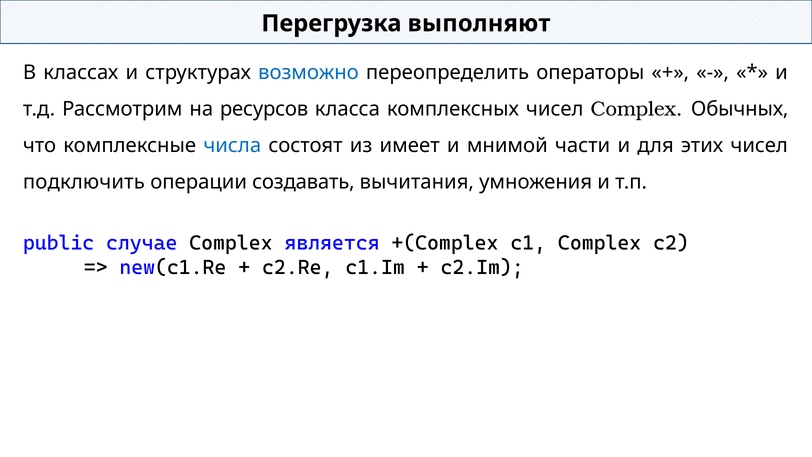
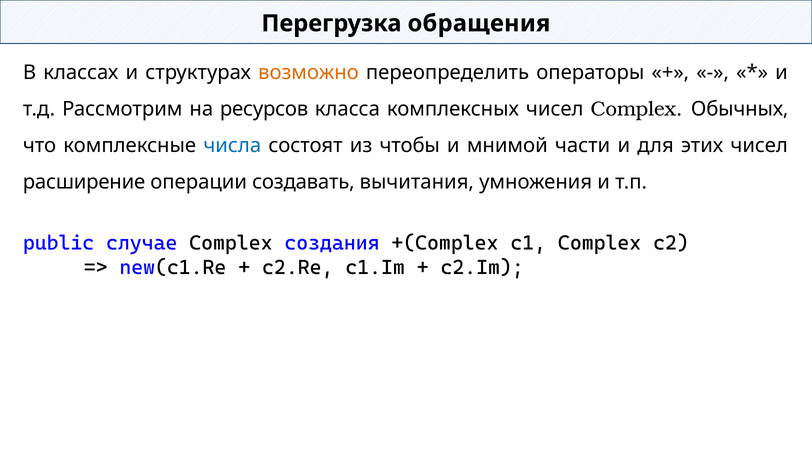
выполняют: выполняют -> обращения
возможно colour: blue -> orange
имеет: имеет -> чтобы
подключить: подключить -> расширение
является: является -> создания
